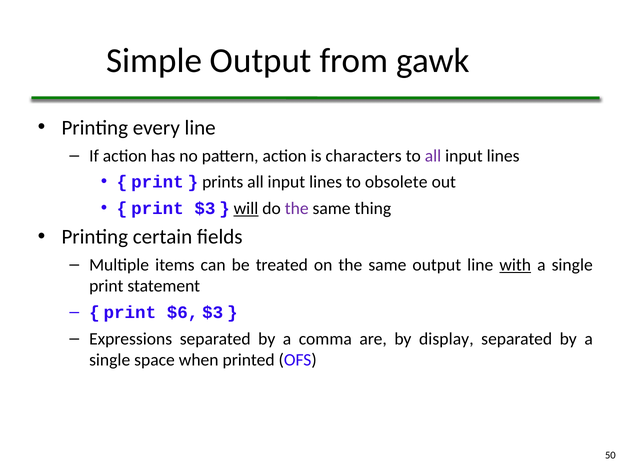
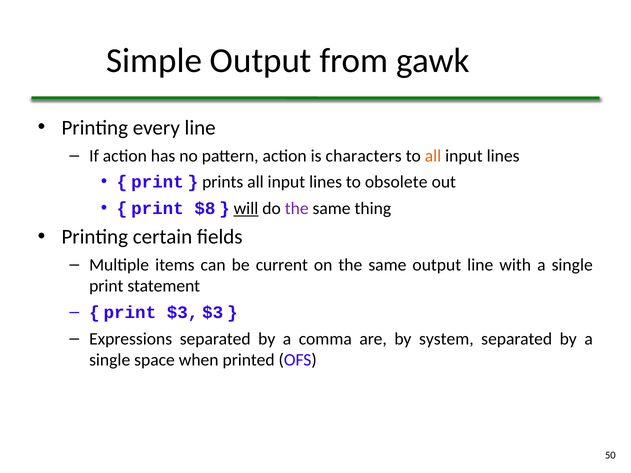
all at (433, 156) colour: purple -> orange
print $3: $3 -> $8
treated: treated -> current
with underline: present -> none
print $6: $6 -> $3
display: display -> system
